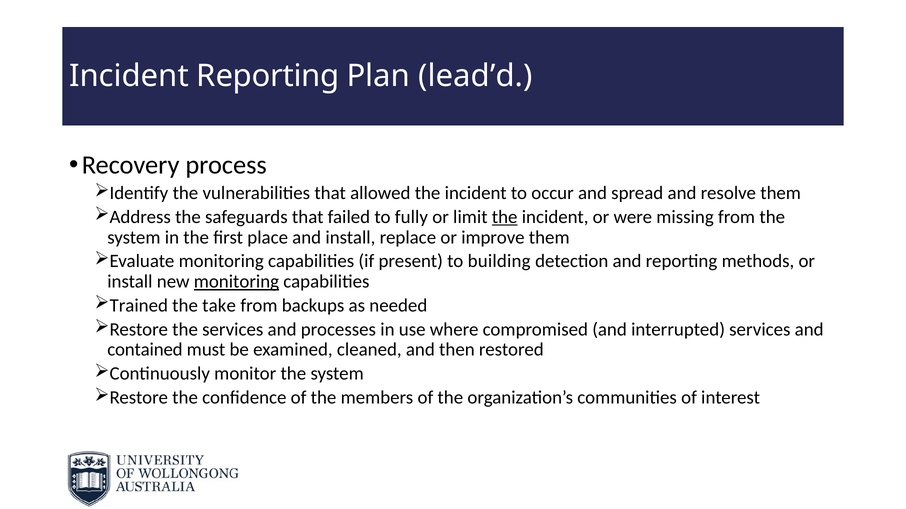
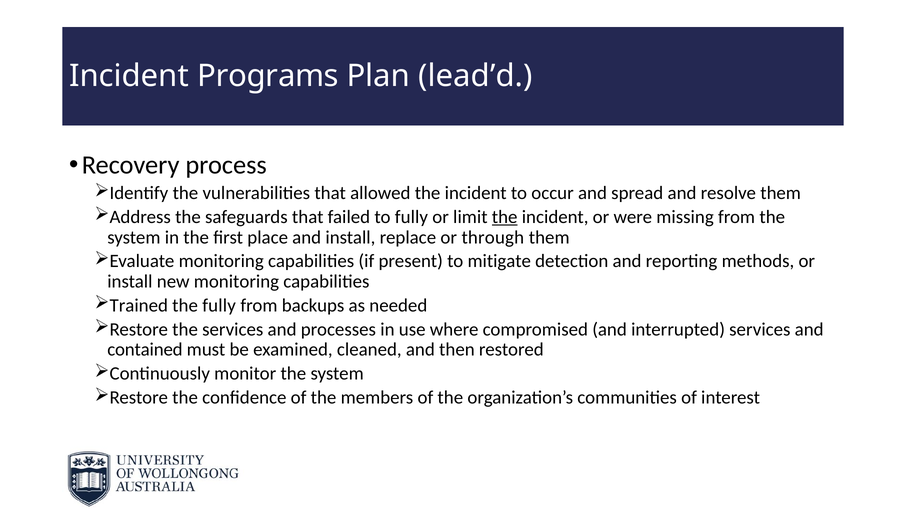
Incident Reporting: Reporting -> Programs
improve: improve -> through
building: building -> mitigate
monitoring at (236, 282) underline: present -> none
the take: take -> fully
